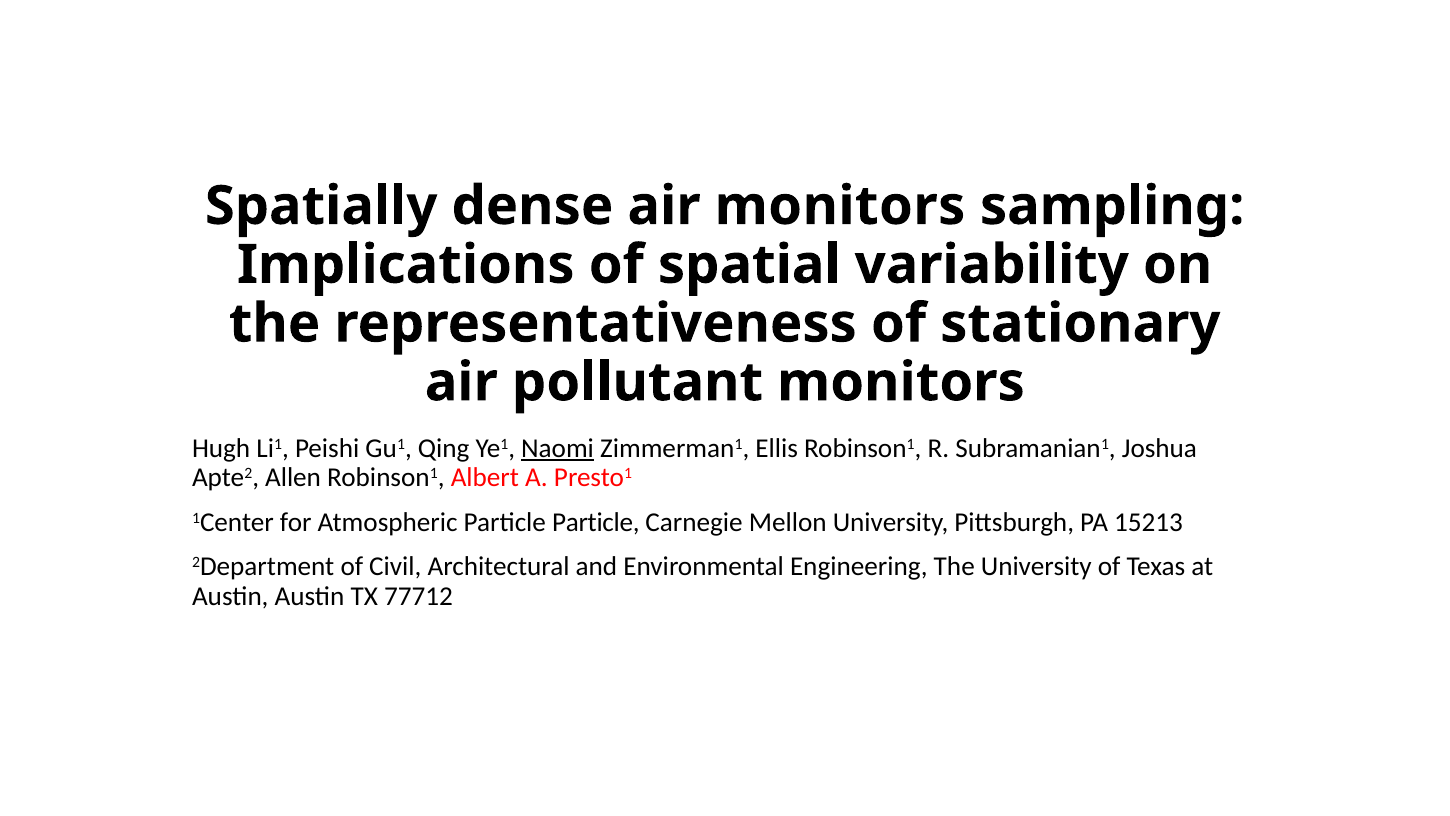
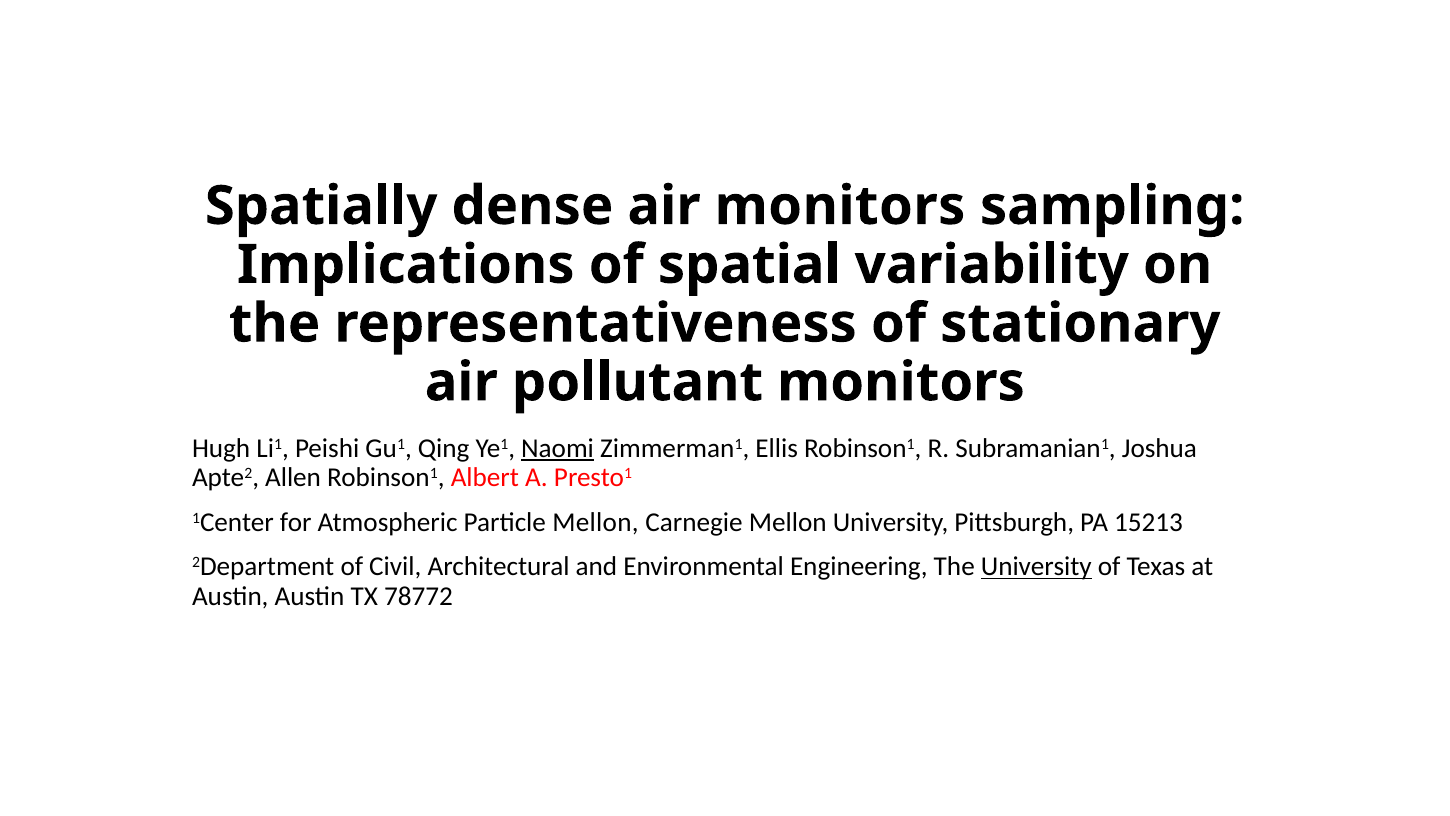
Particle Particle: Particle -> Mellon
University at (1036, 567) underline: none -> present
77712: 77712 -> 78772
